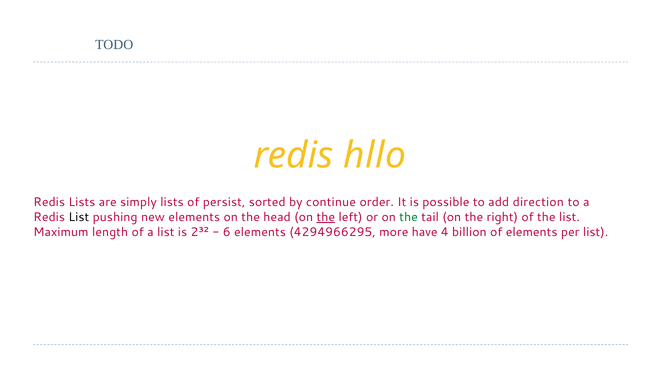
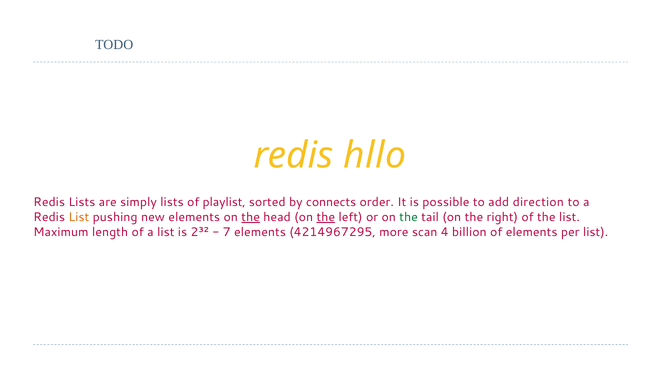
persist: persist -> playlist
continue: continue -> connects
List at (79, 217) colour: black -> orange
the at (251, 217) underline: none -> present
6: 6 -> 7
4294966295: 4294966295 -> 4214967295
have: have -> scan
